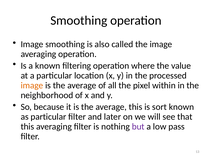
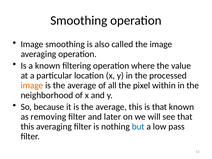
is sort: sort -> that
as particular: particular -> removing
but colour: purple -> blue
